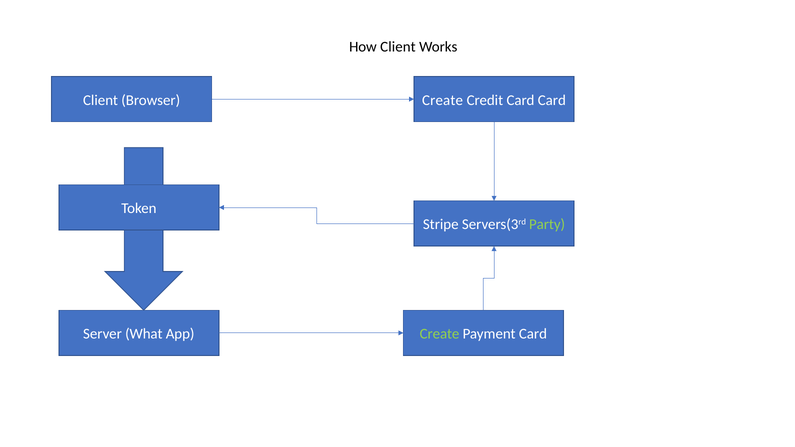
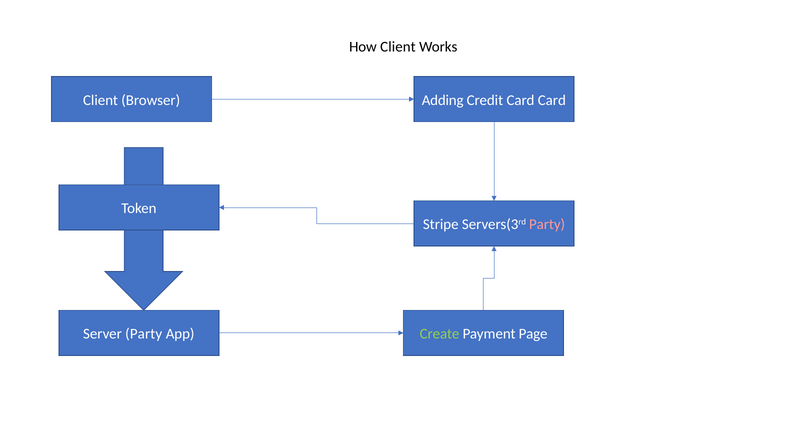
Browser Create: Create -> Adding
Party at (547, 225) colour: light green -> pink
Server What: What -> Party
Payment Card: Card -> Page
